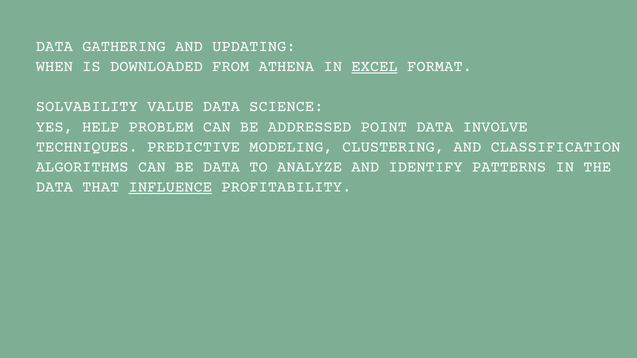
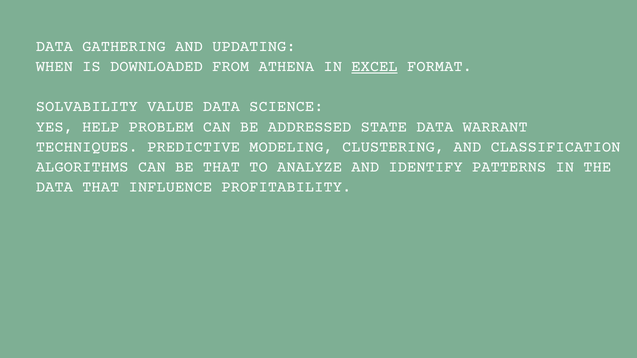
POINT: POINT -> STATE
INVOLVE: INVOLVE -> WARRANT
BE DATA: DATA -> THAT
INFLUENCE underline: present -> none
